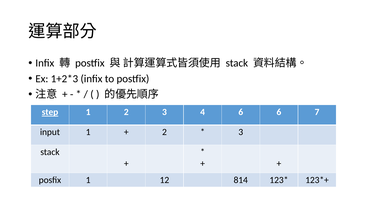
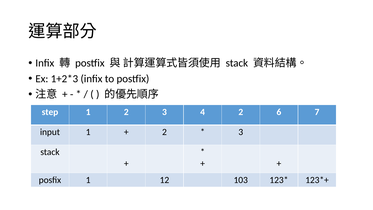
step underline: present -> none
4 6: 6 -> 2
814: 814 -> 103
